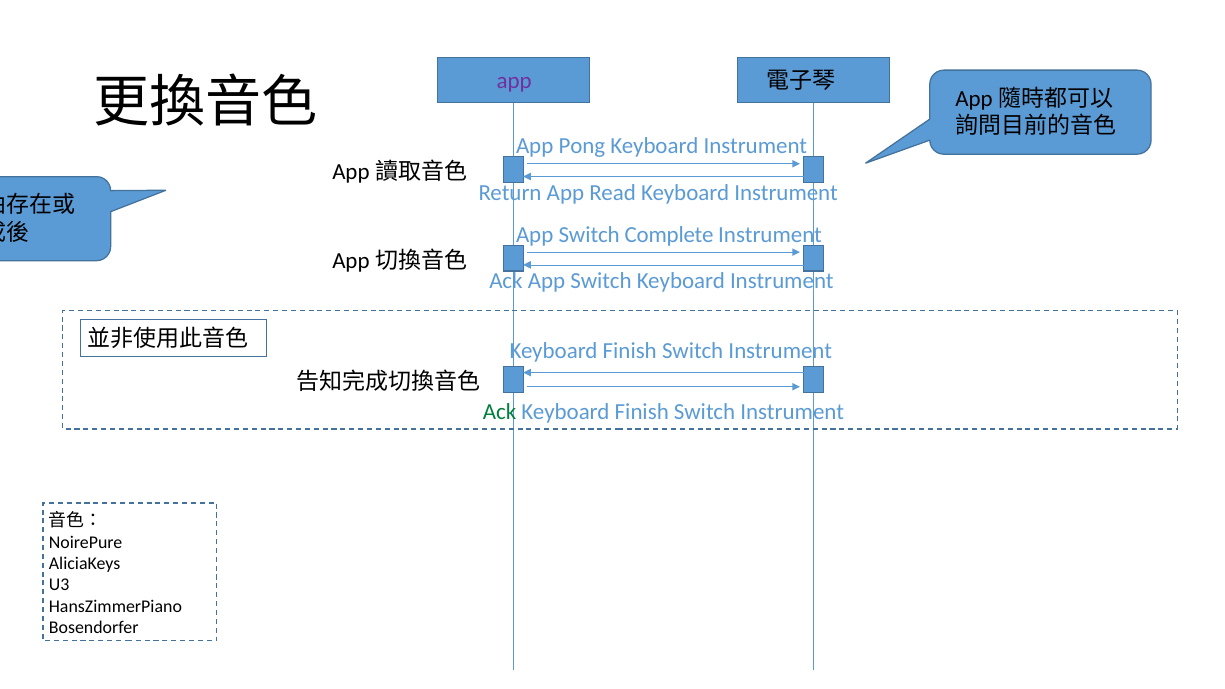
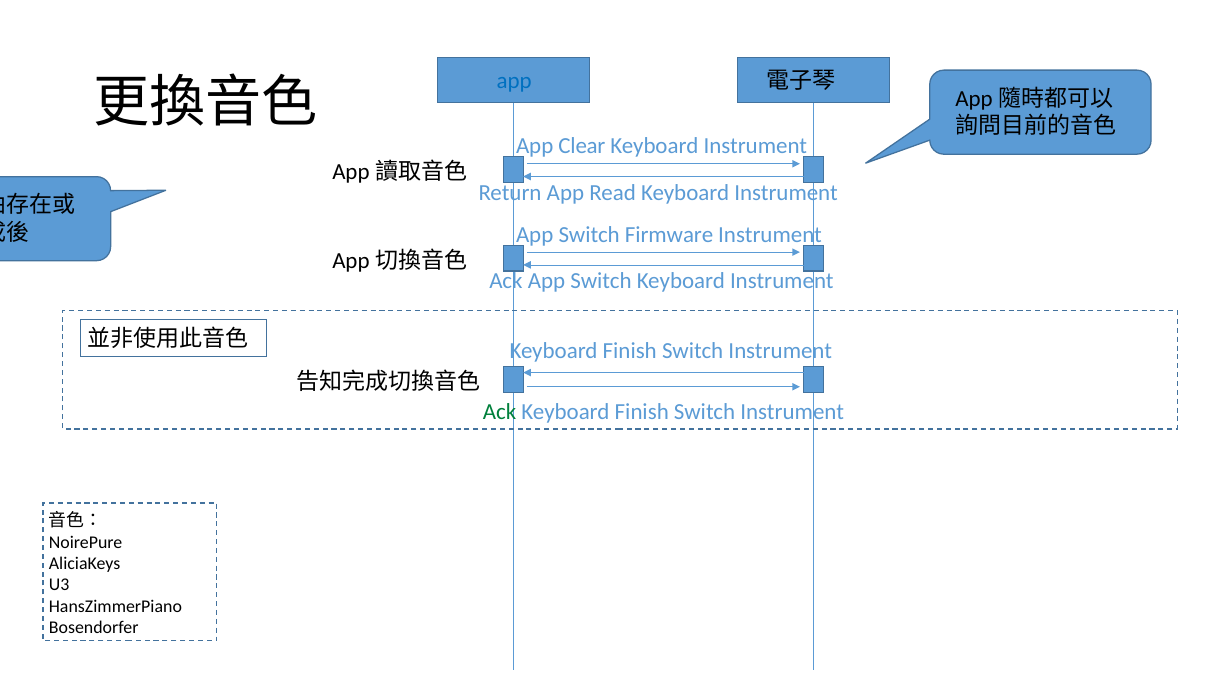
app at (514, 81) colour: purple -> blue
Pong: Pong -> Clear
Complete: Complete -> Firmware
